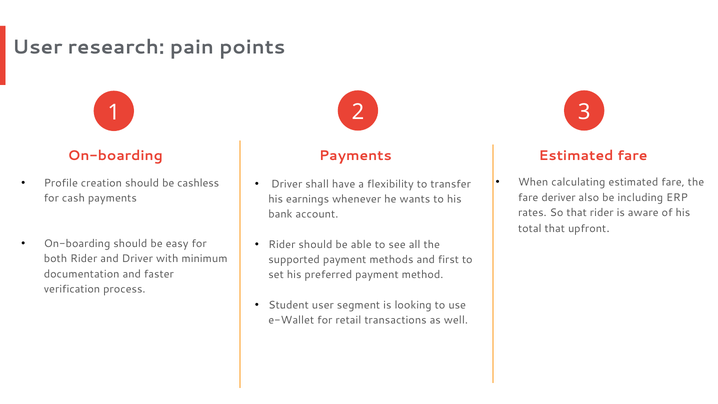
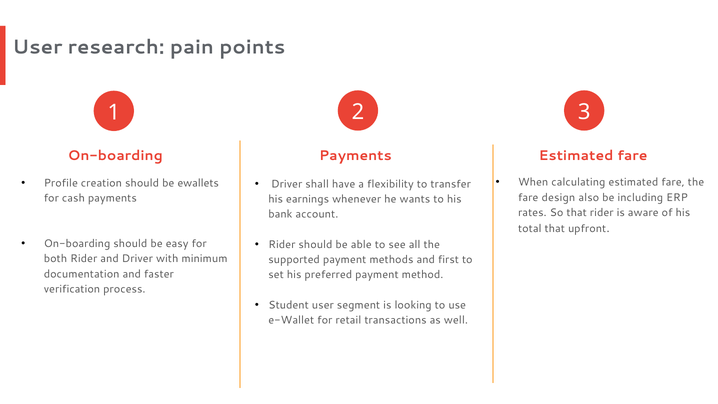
cashless: cashless -> ewallets
deriver: deriver -> design
